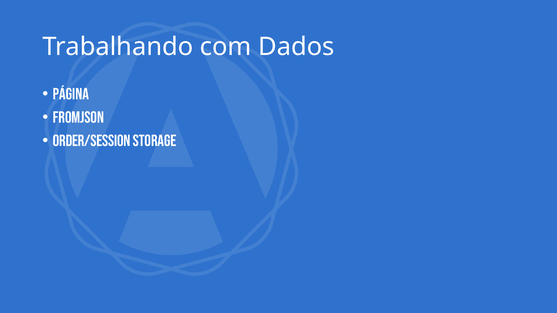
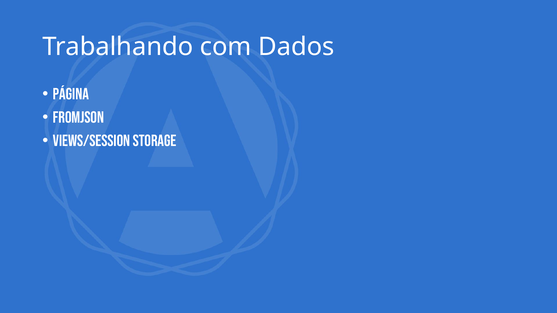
Order/session: Order/session -> Views/session
